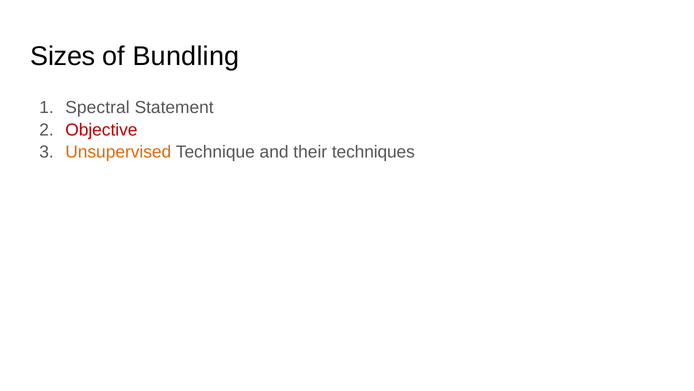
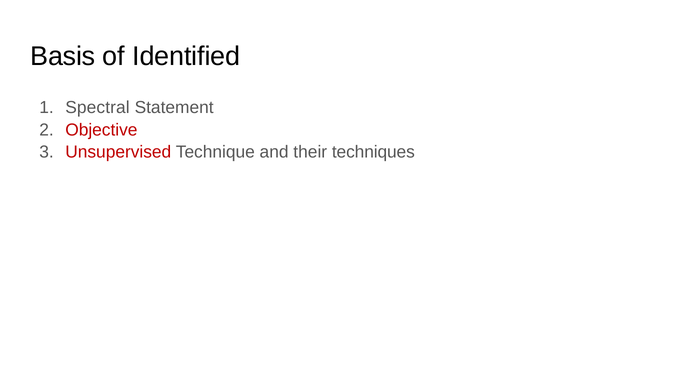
Sizes: Sizes -> Basis
Bundling: Bundling -> Identified
Unsupervised colour: orange -> red
